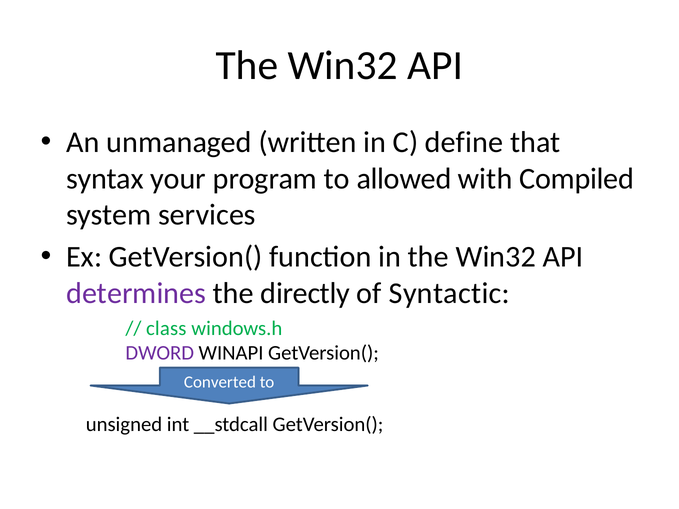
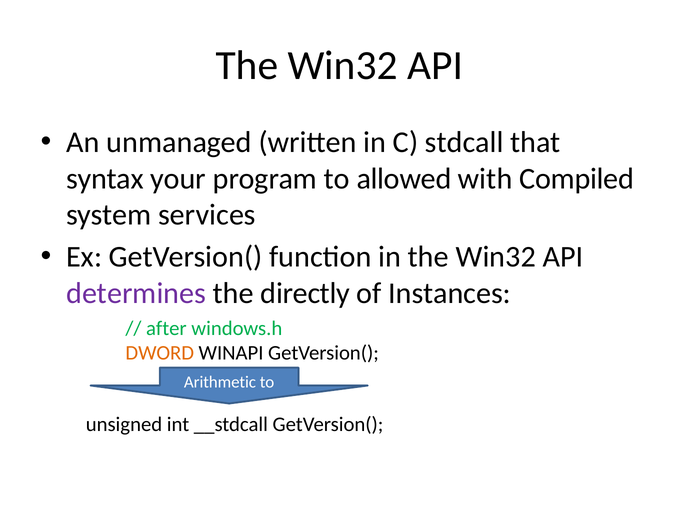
define: define -> stdcall
Syntactic: Syntactic -> Instances
class: class -> after
DWORD colour: purple -> orange
Converted: Converted -> Arithmetic
